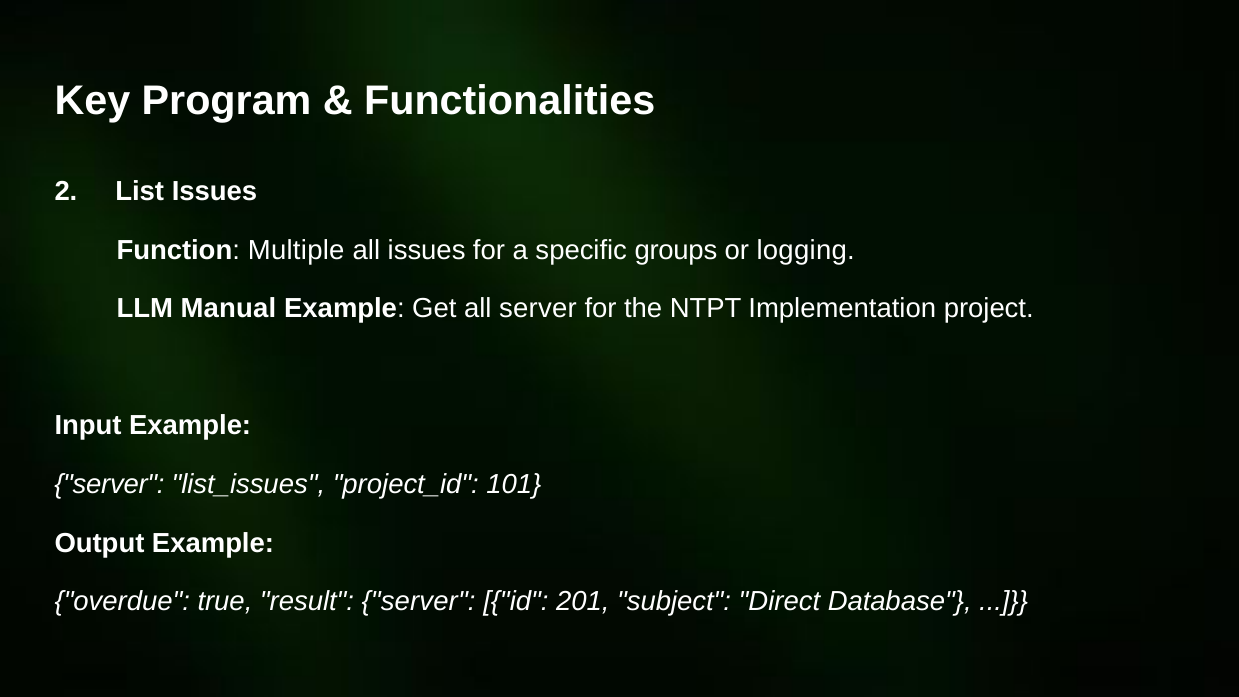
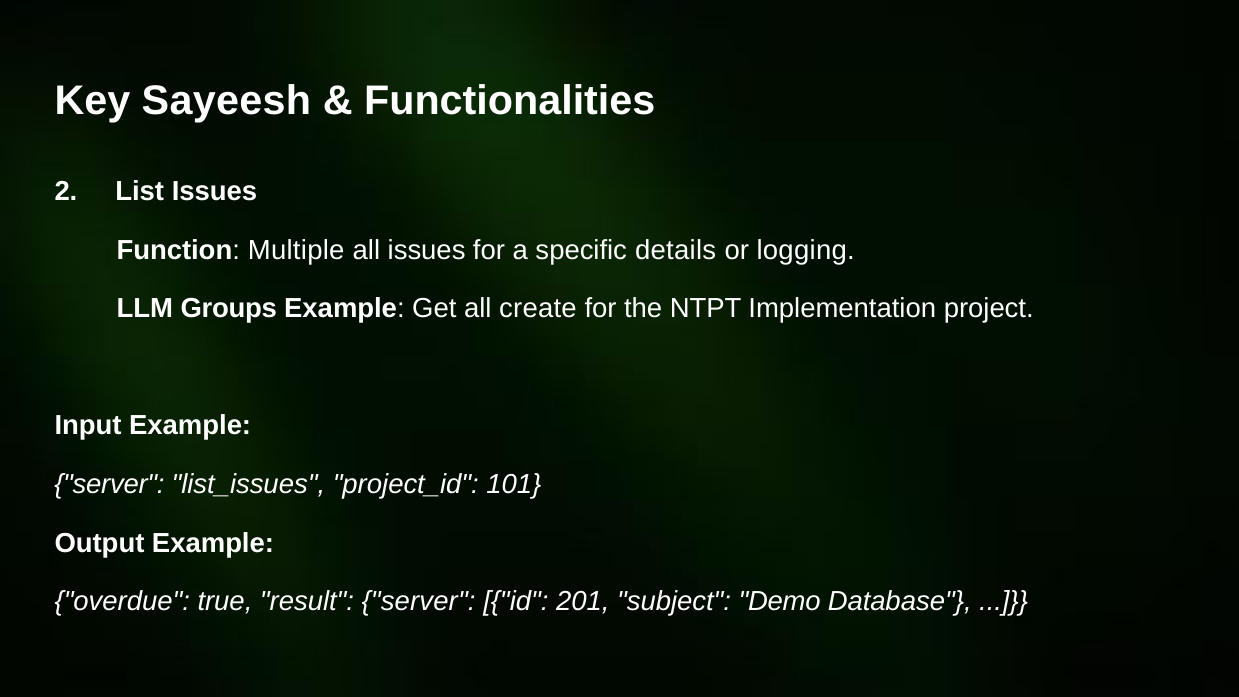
Program: Program -> Sayeesh
groups: groups -> details
Manual: Manual -> Groups
all server: server -> create
Direct: Direct -> Demo
